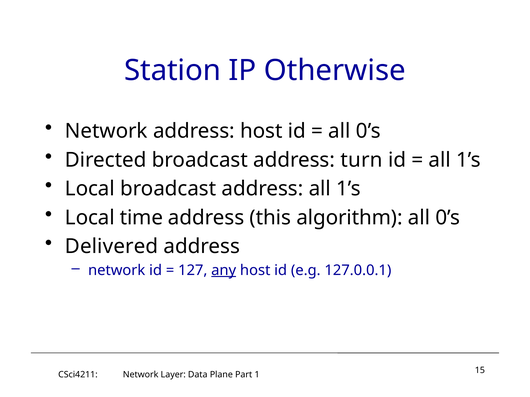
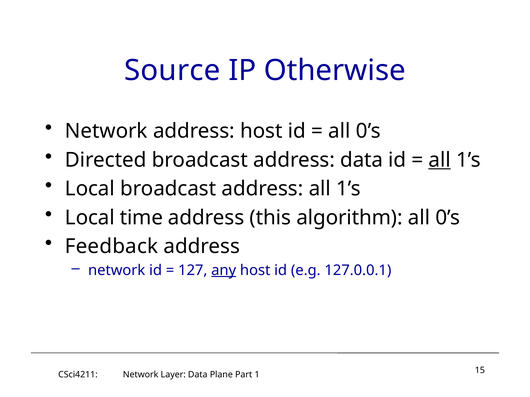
Station: Station -> Source
address turn: turn -> data
all at (440, 160) underline: none -> present
Delivered: Delivered -> Feedback
